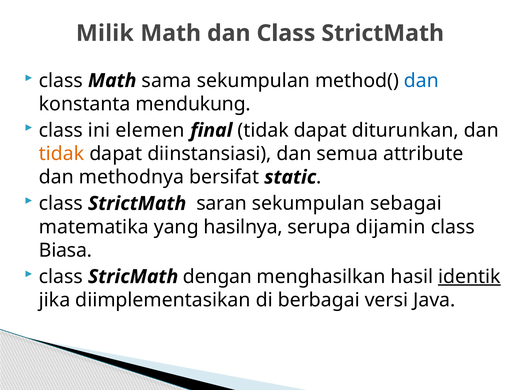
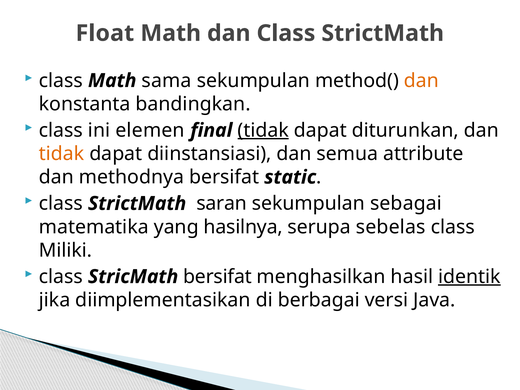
Milik: Milik -> Float
dan at (421, 81) colour: blue -> orange
mendukung: mendukung -> bandingkan
tidak at (263, 130) underline: none -> present
dijamin: dijamin -> sebelas
Biasa: Biasa -> Miliki
StricMath dengan: dengan -> bersifat
